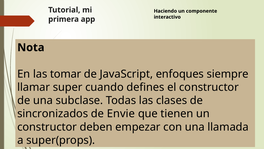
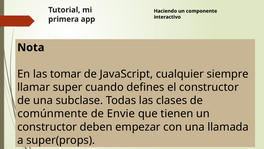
enfoques: enfoques -> cualquier
sincronizados: sincronizados -> comúnmente
